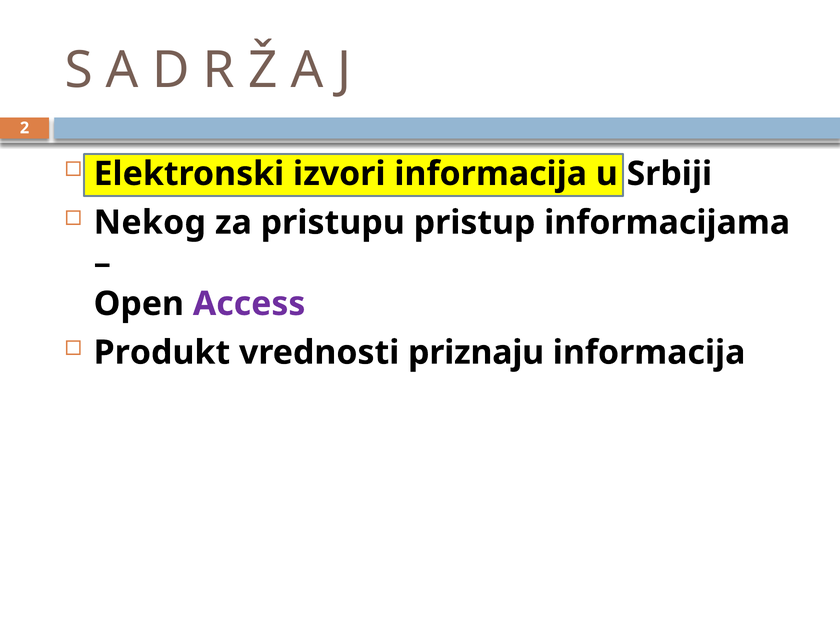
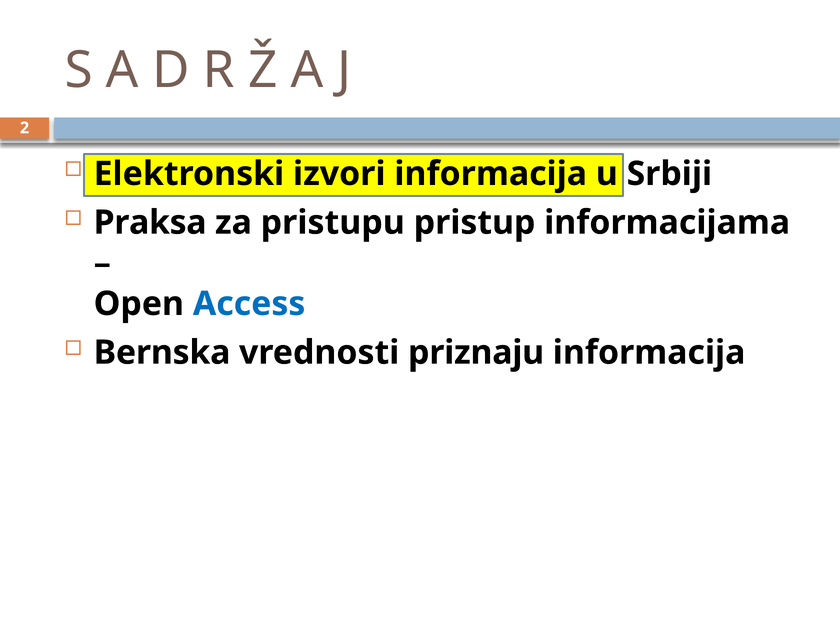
Nekog: Nekog -> Praksa
Access colour: purple -> blue
Produkt: Produkt -> Bernska
